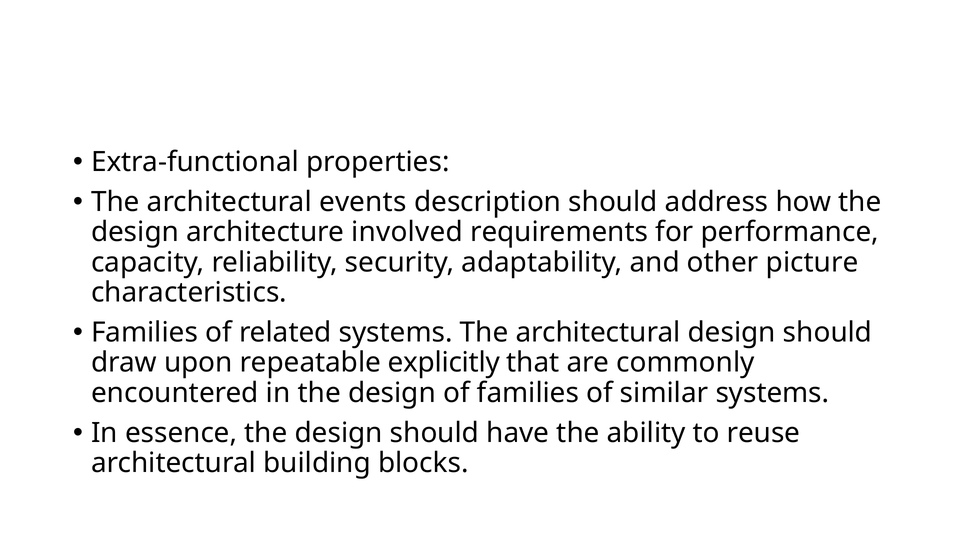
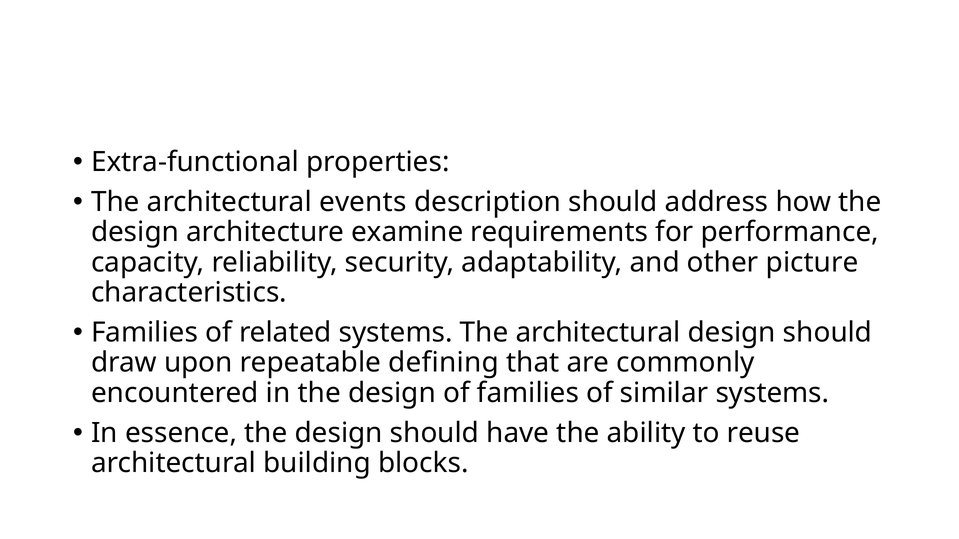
involved: involved -> examine
explicitly: explicitly -> defining
